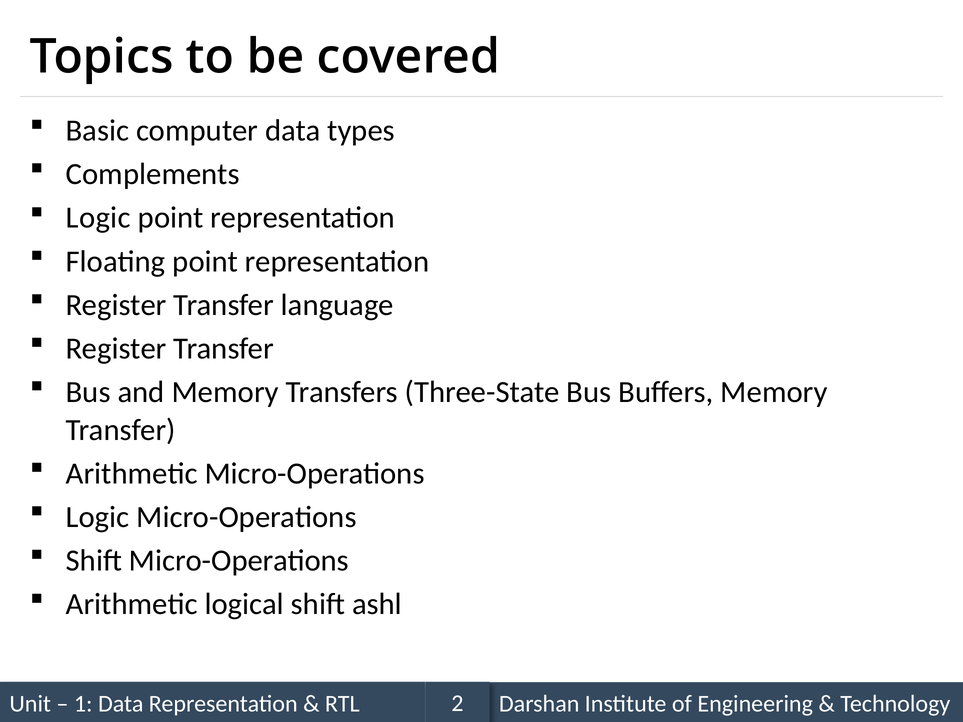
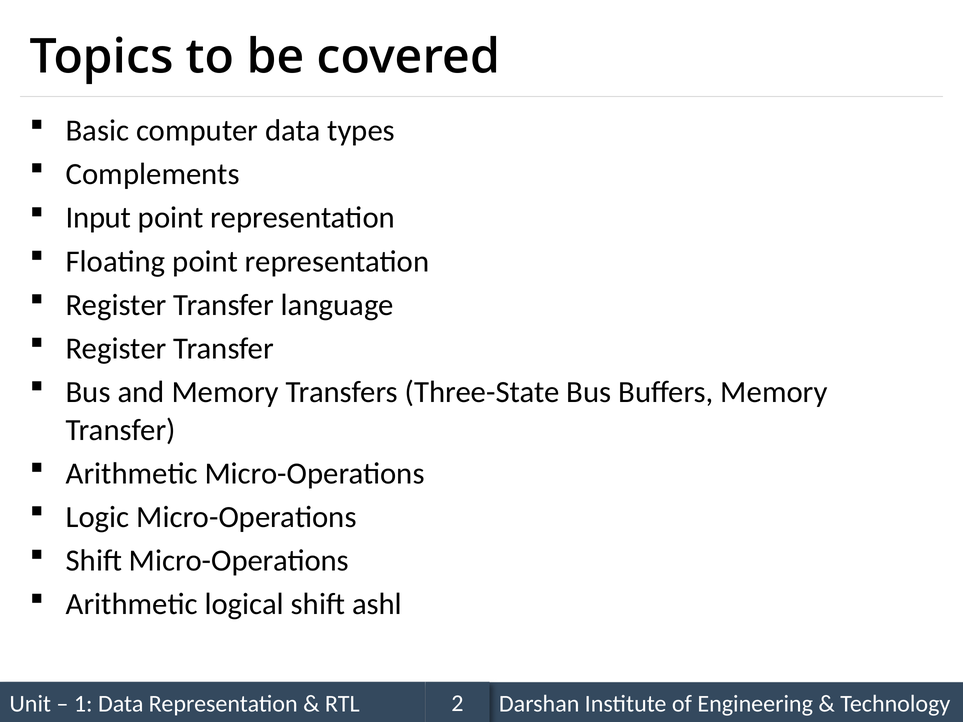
Logic at (98, 218): Logic -> Input
